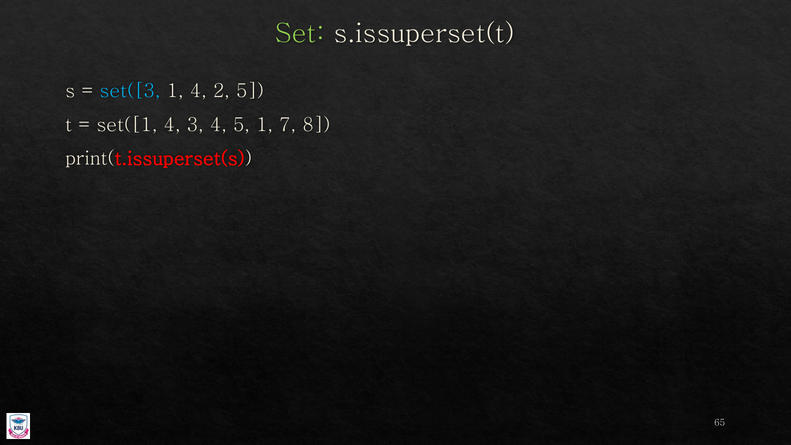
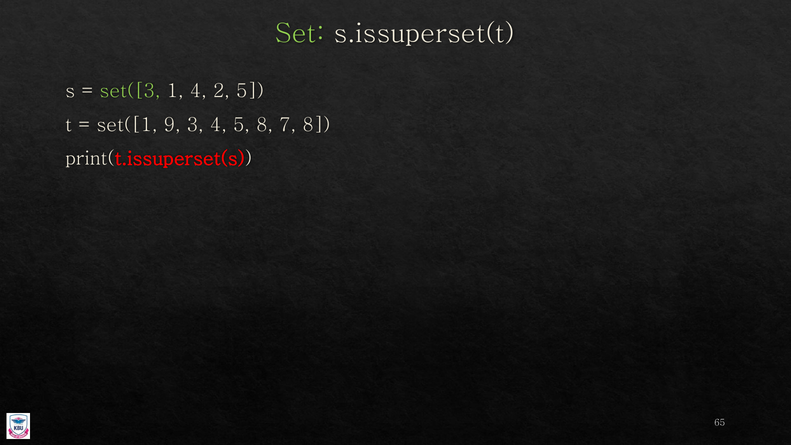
set([3 colour: light blue -> light green
set([1 4: 4 -> 9
5 1: 1 -> 8
